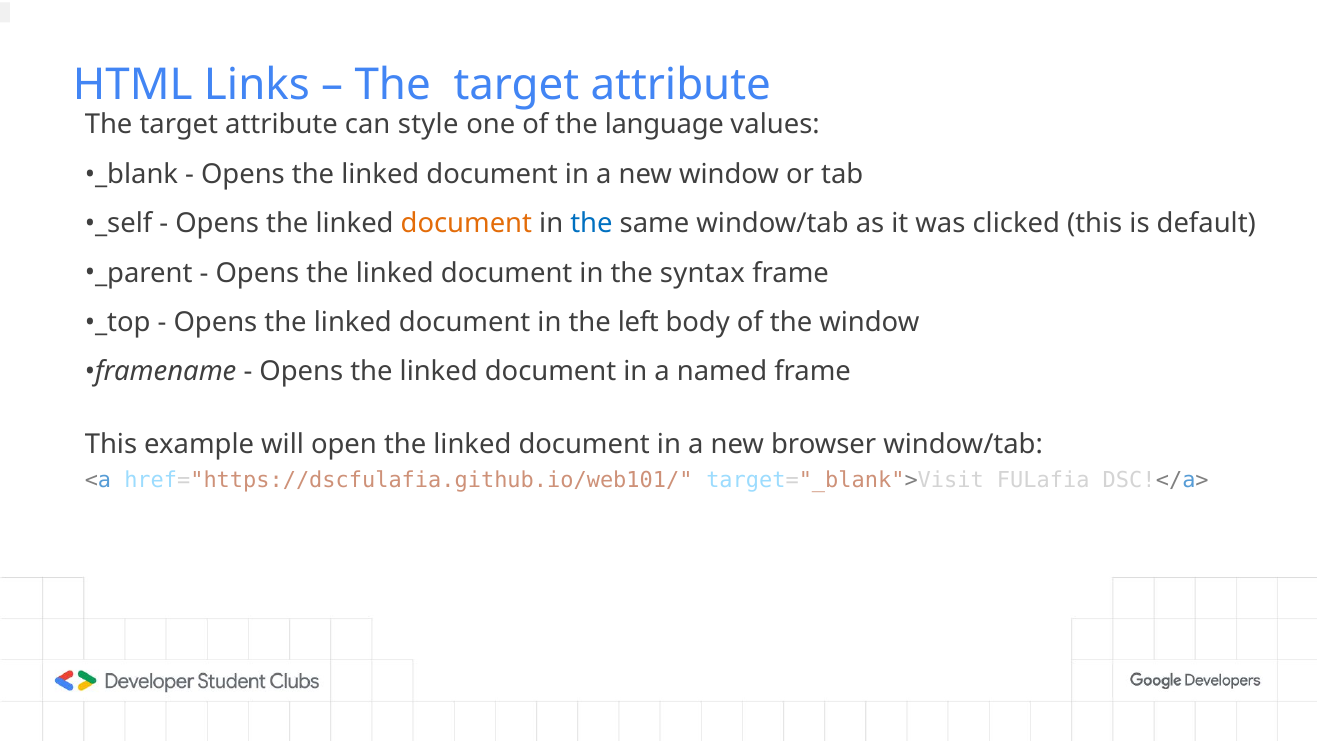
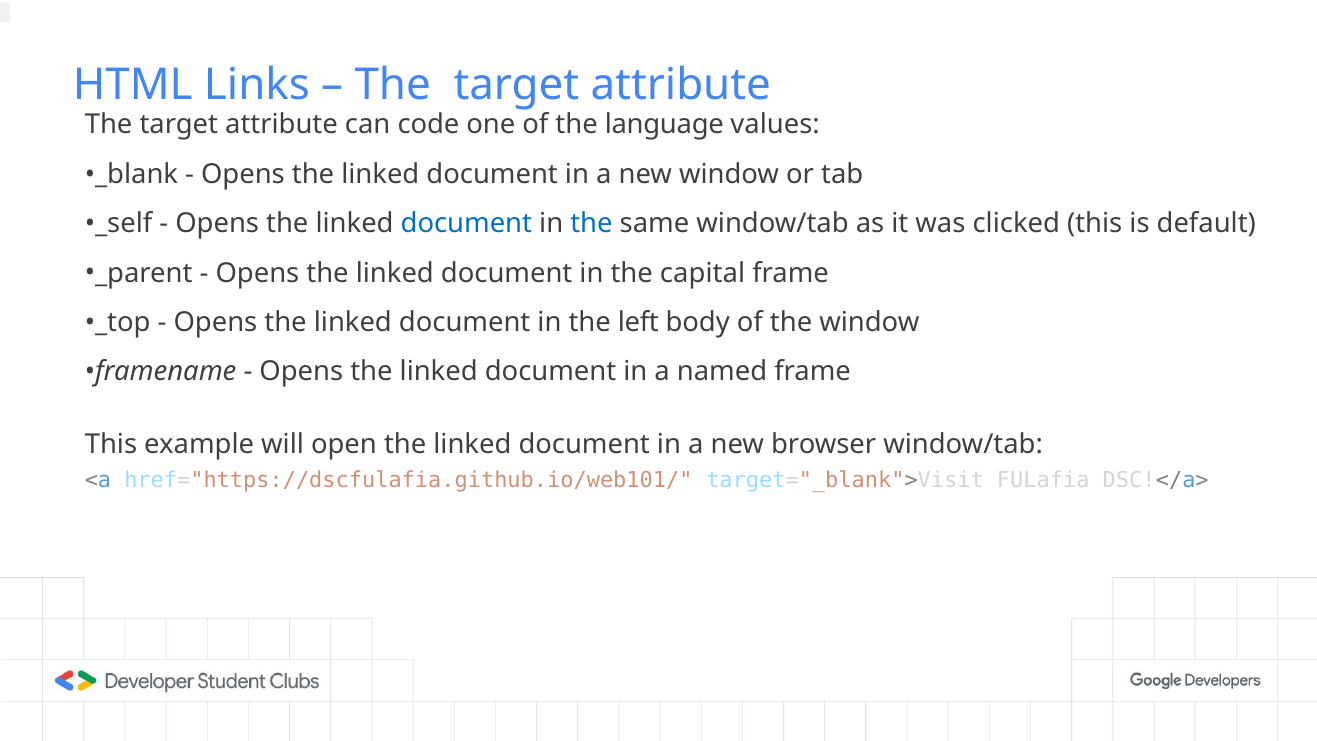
style: style -> code
document at (466, 224) colour: orange -> blue
syntax: syntax -> capital
